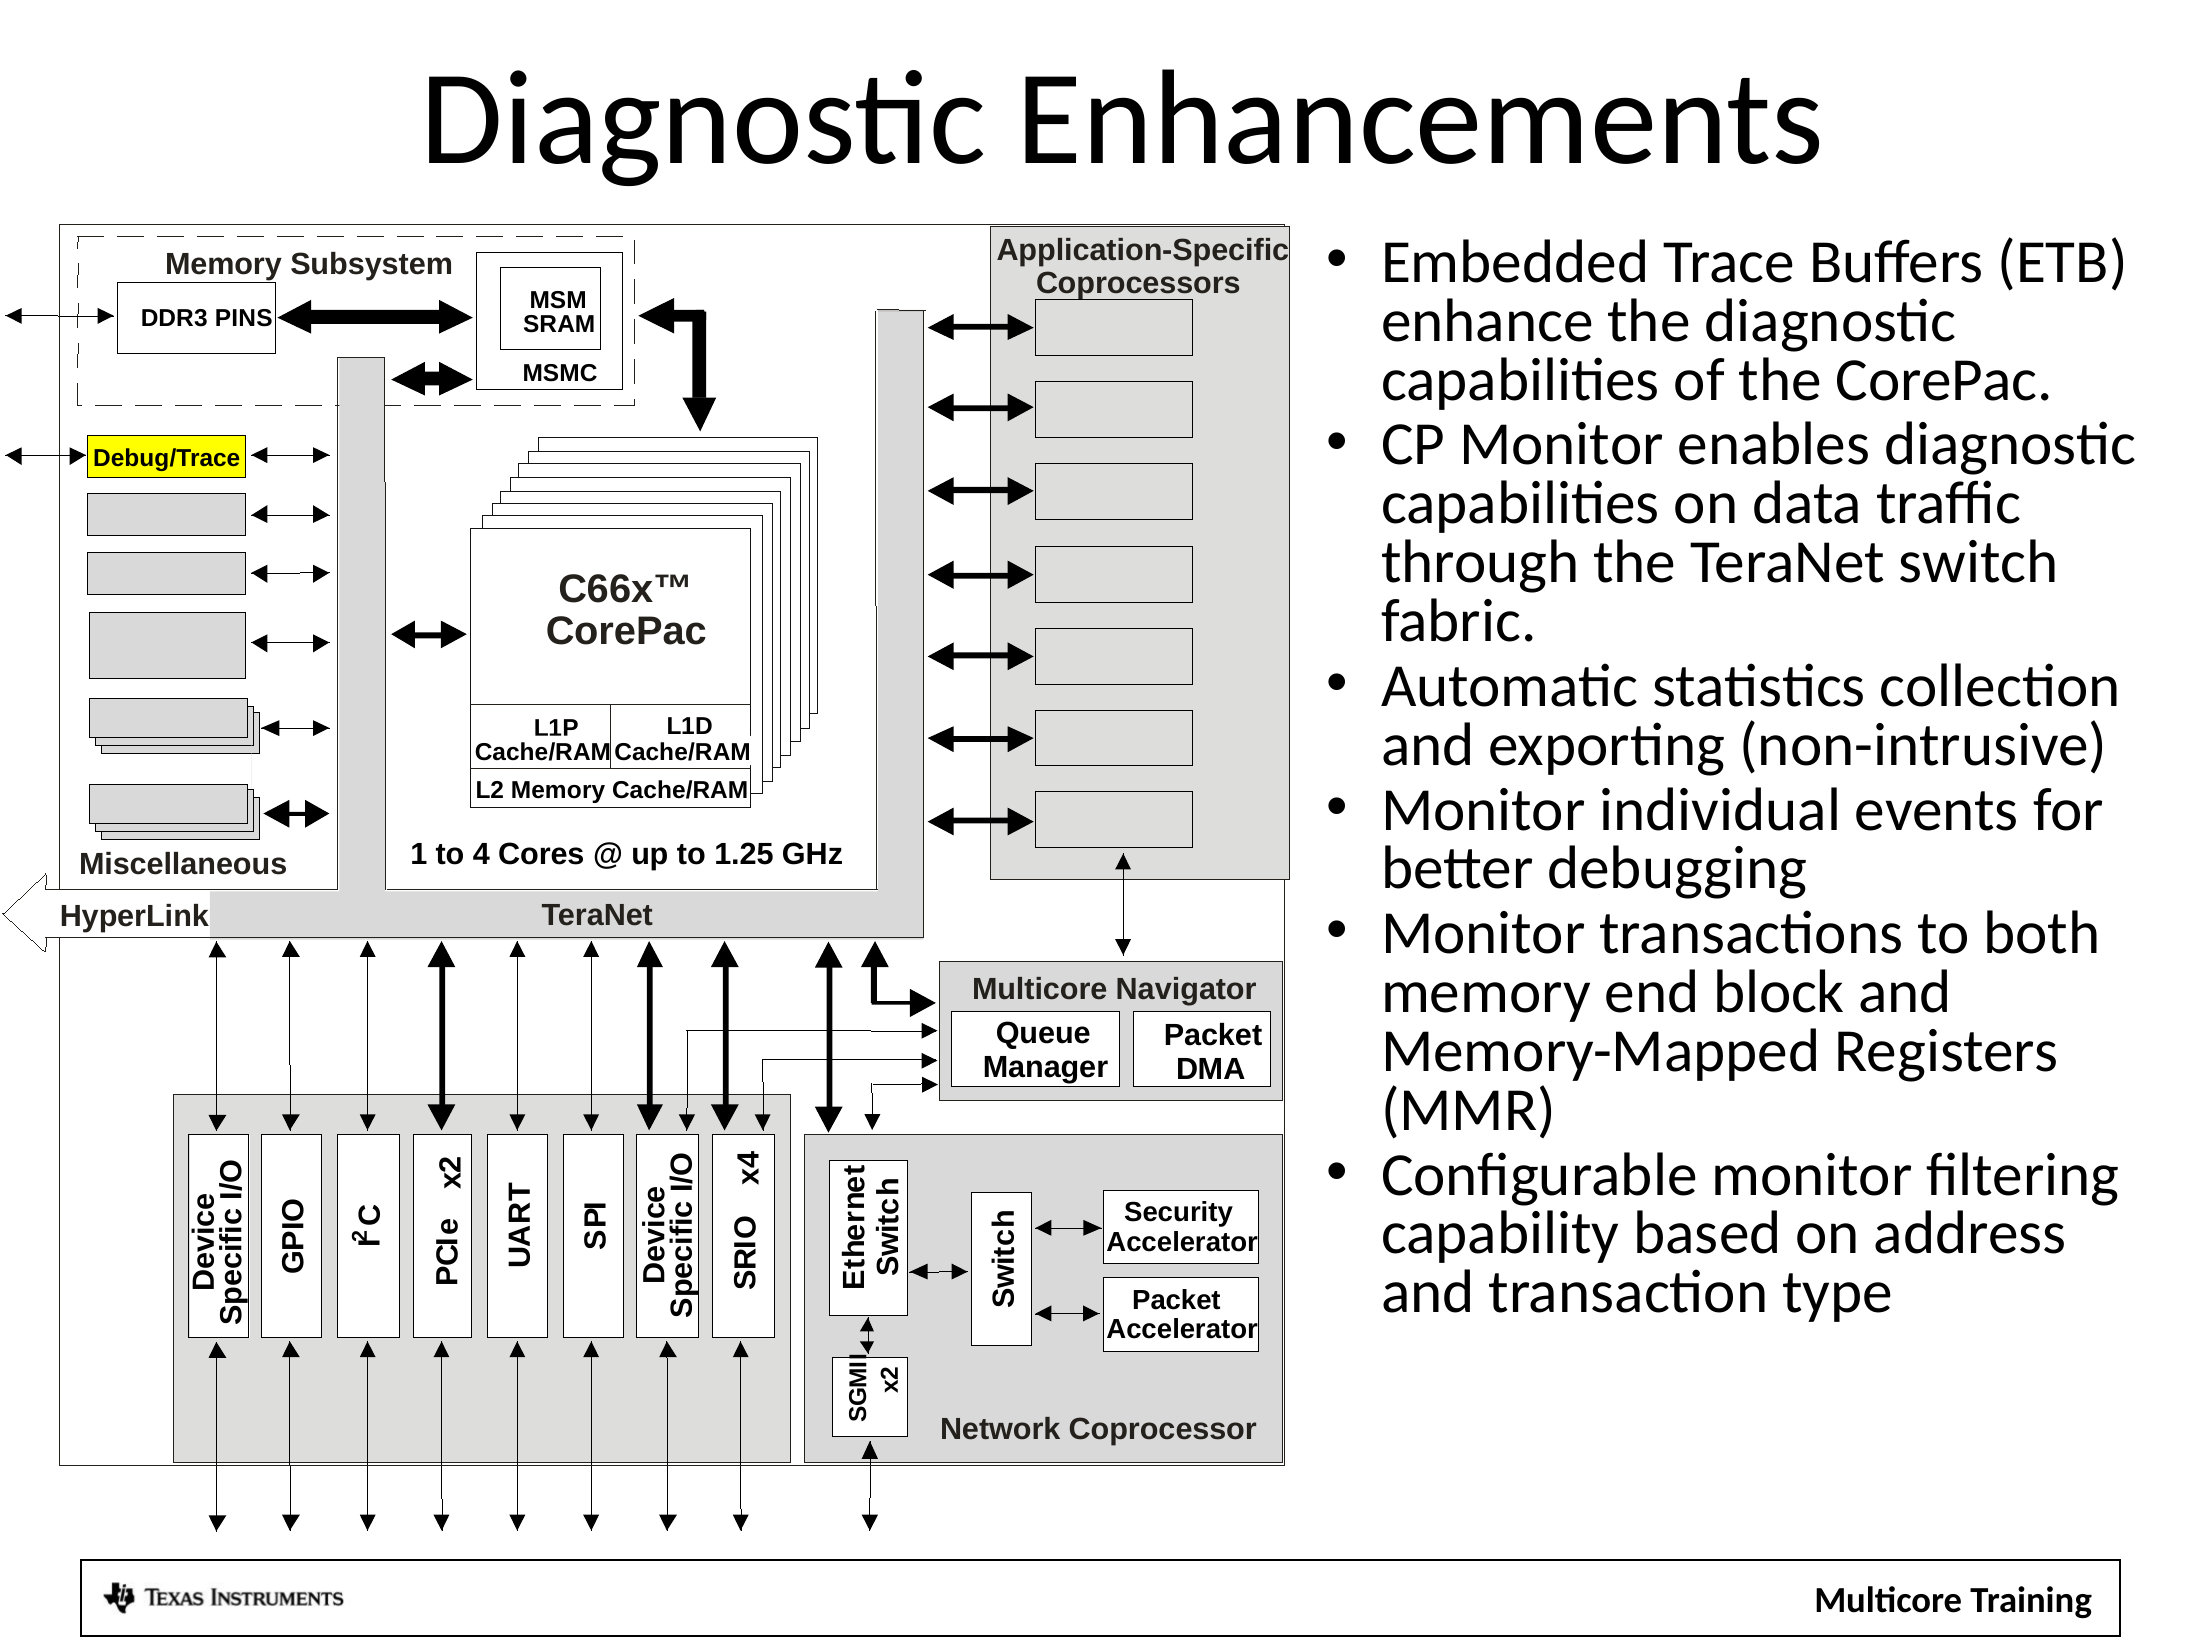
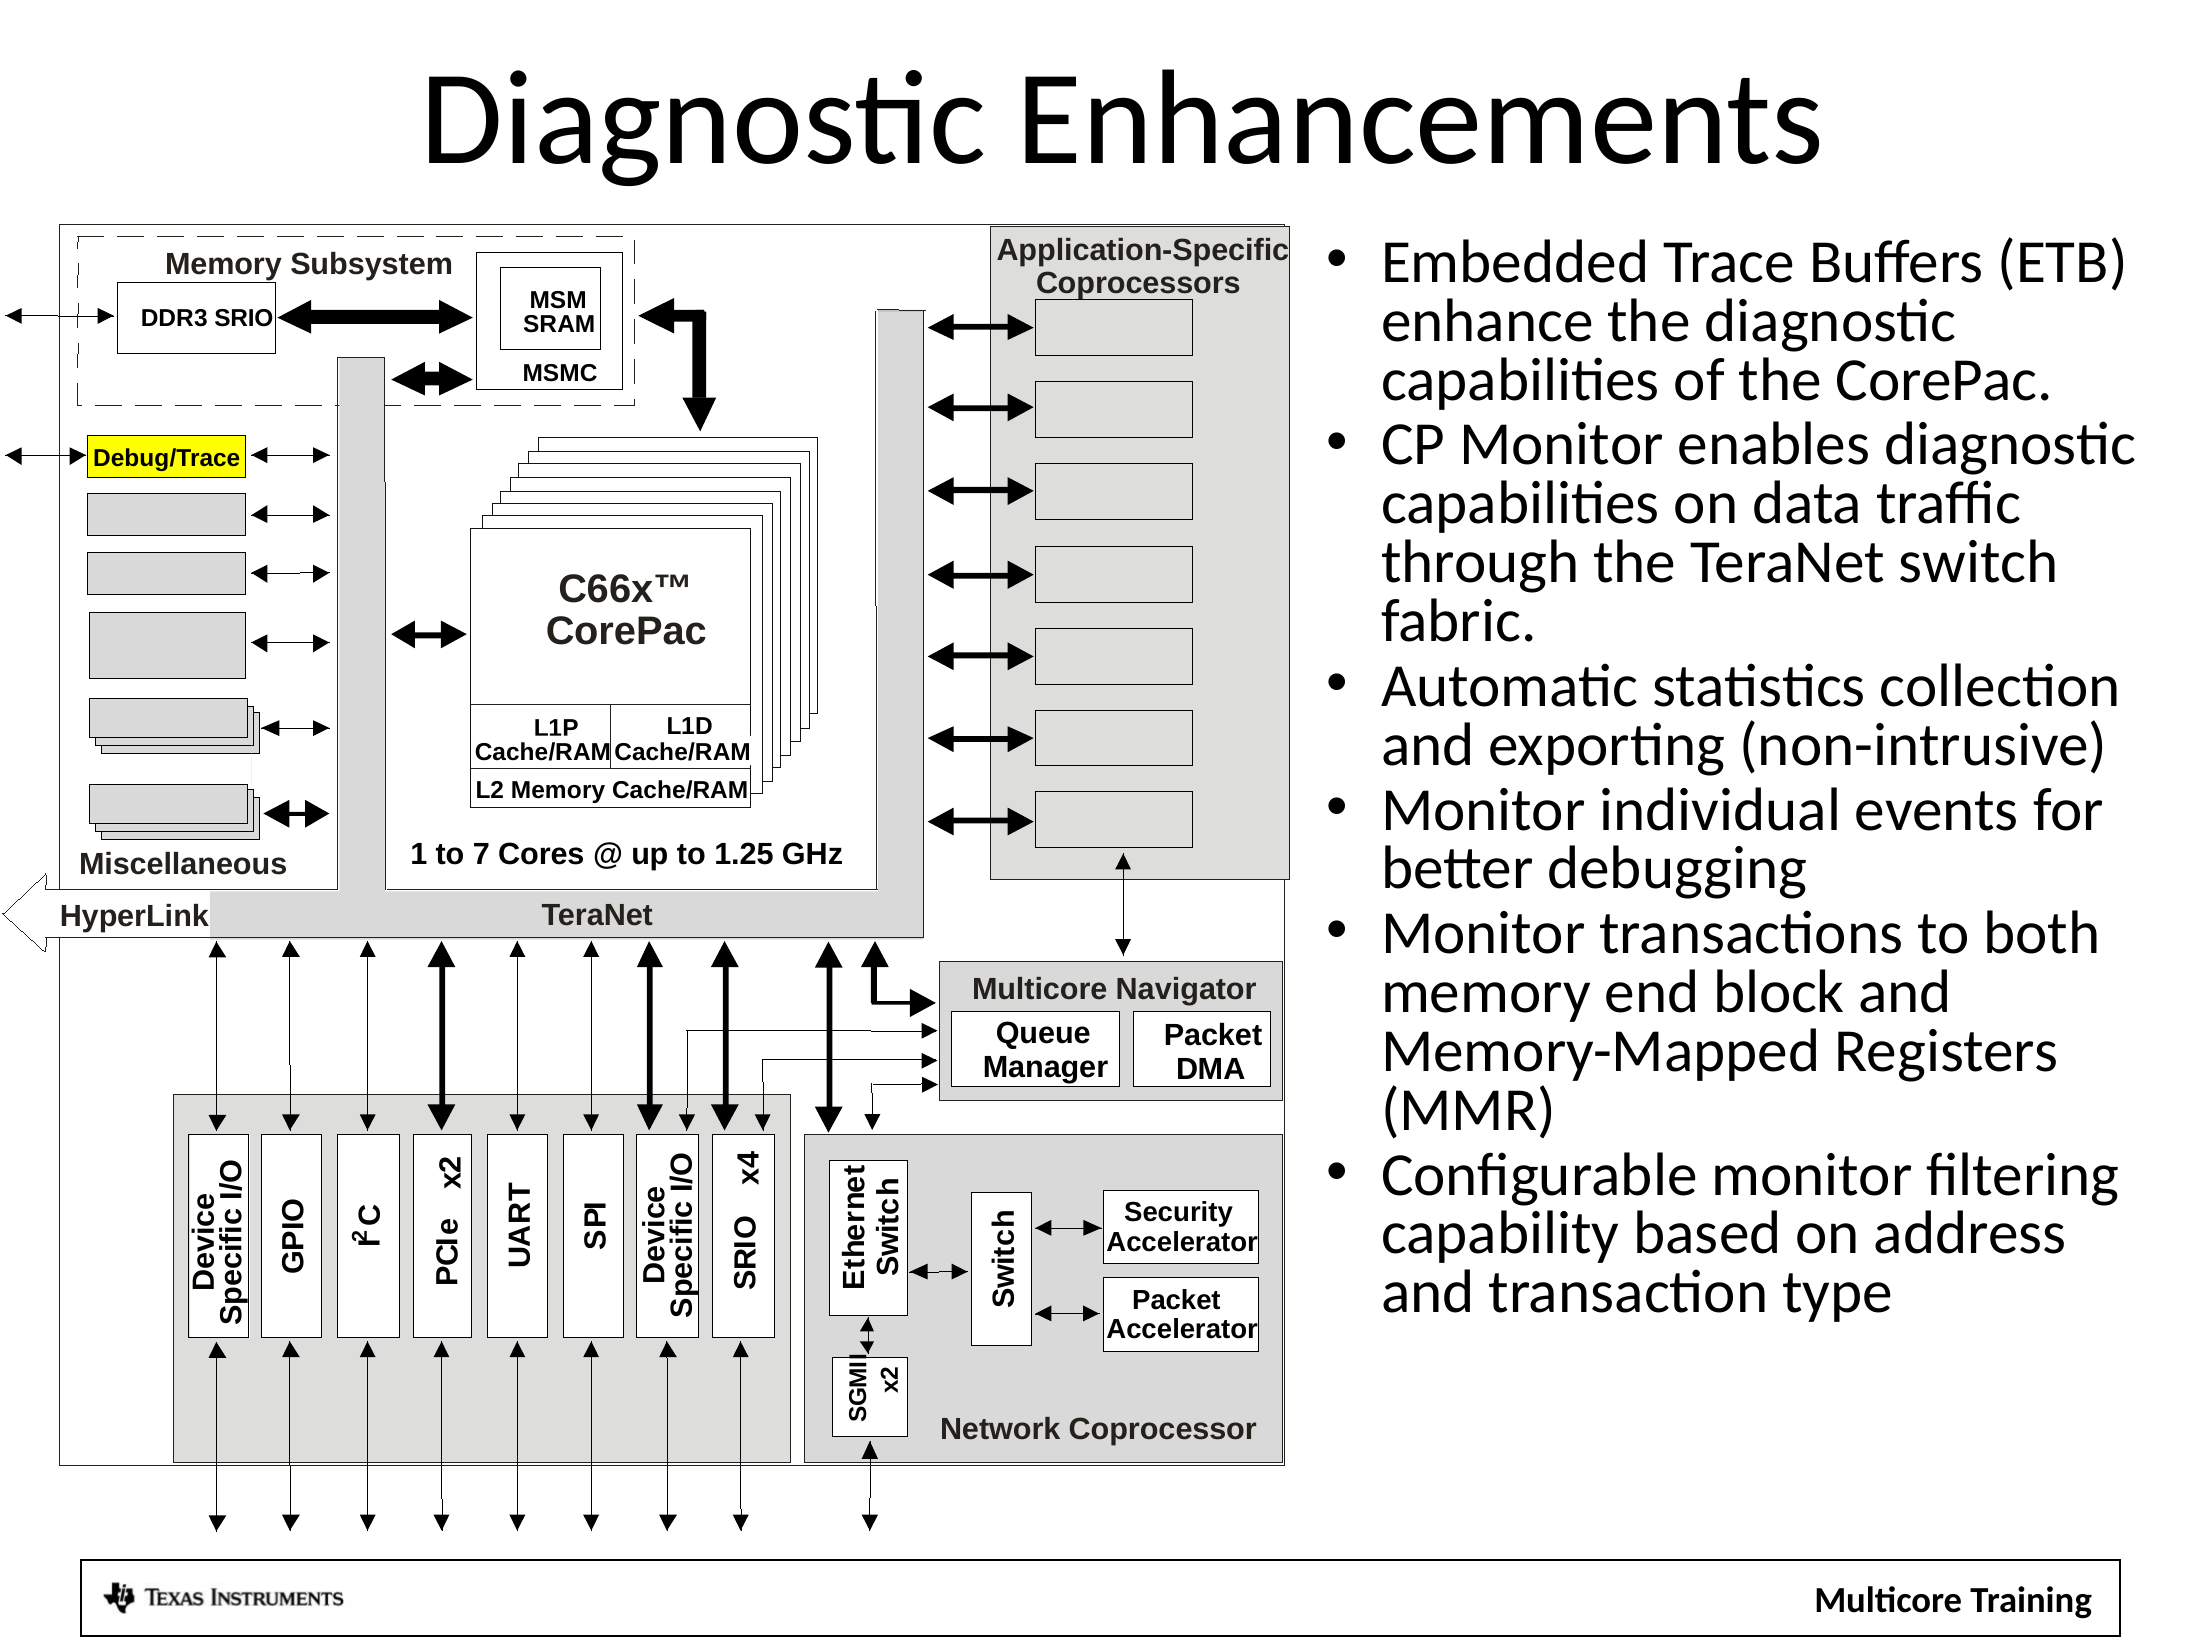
PINS: PINS -> SRIO
to 4: 4 -> 7
